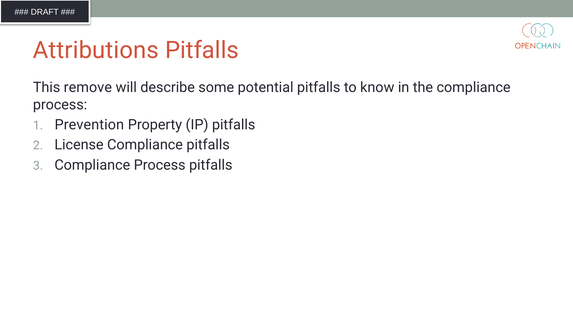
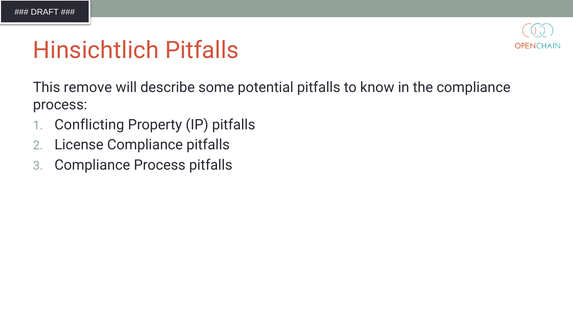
Attributions: Attributions -> Hinsichtlich
Prevention: Prevention -> Conflicting
